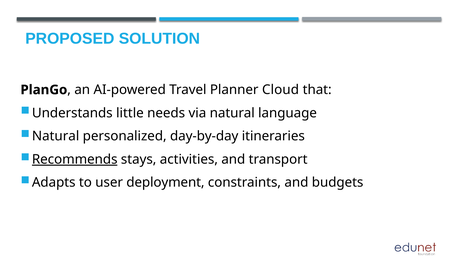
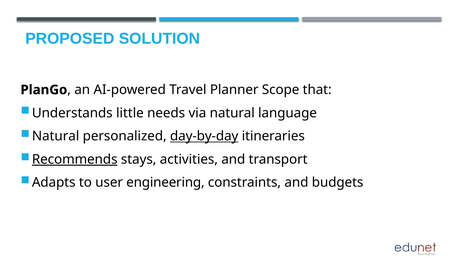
Cloud: Cloud -> Scope
day-by-day underline: none -> present
deployment: deployment -> engineering
